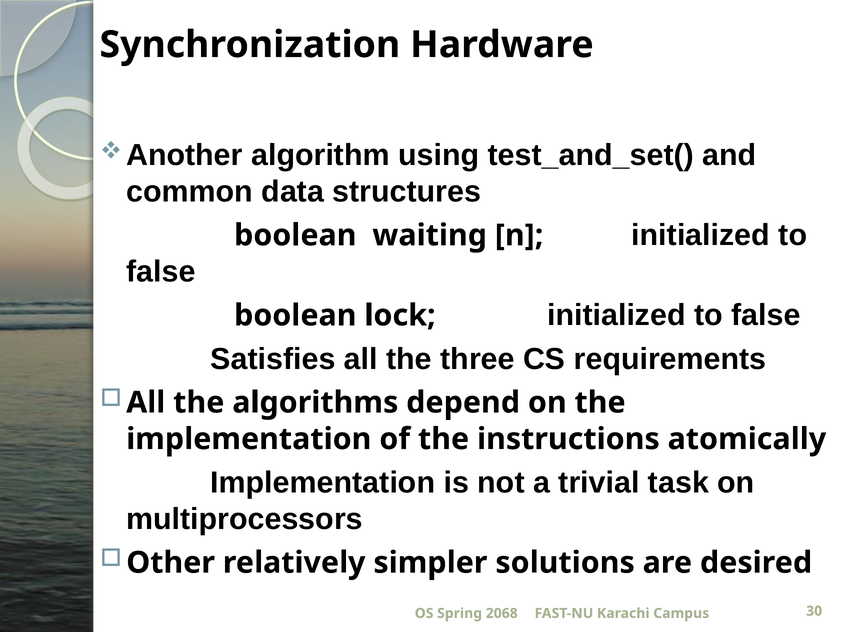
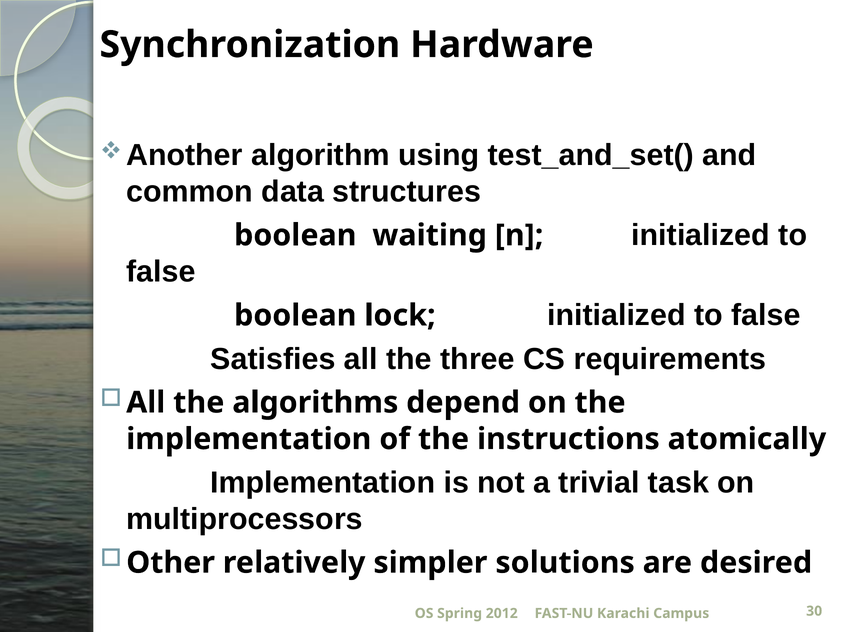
2068: 2068 -> 2012
